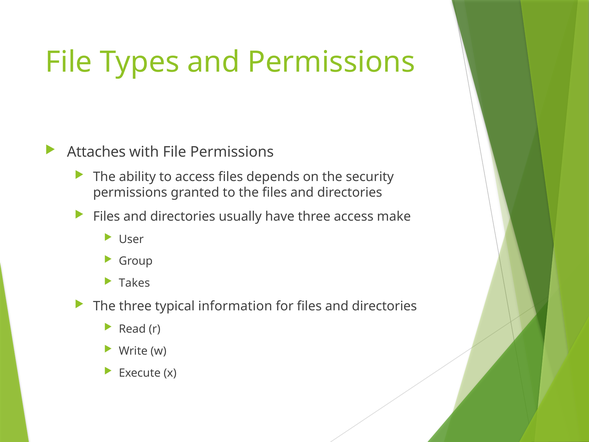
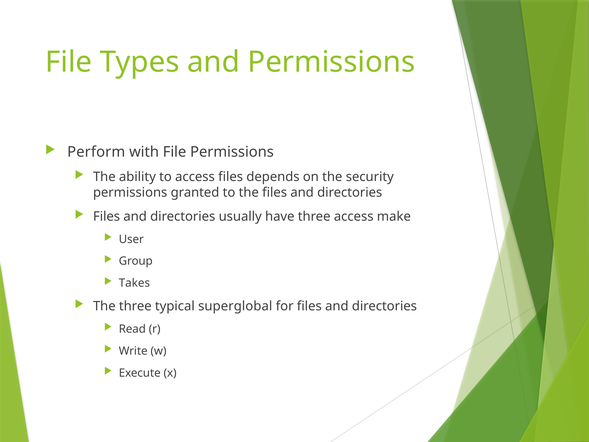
Attaches: Attaches -> Perform
information: information -> superglobal
